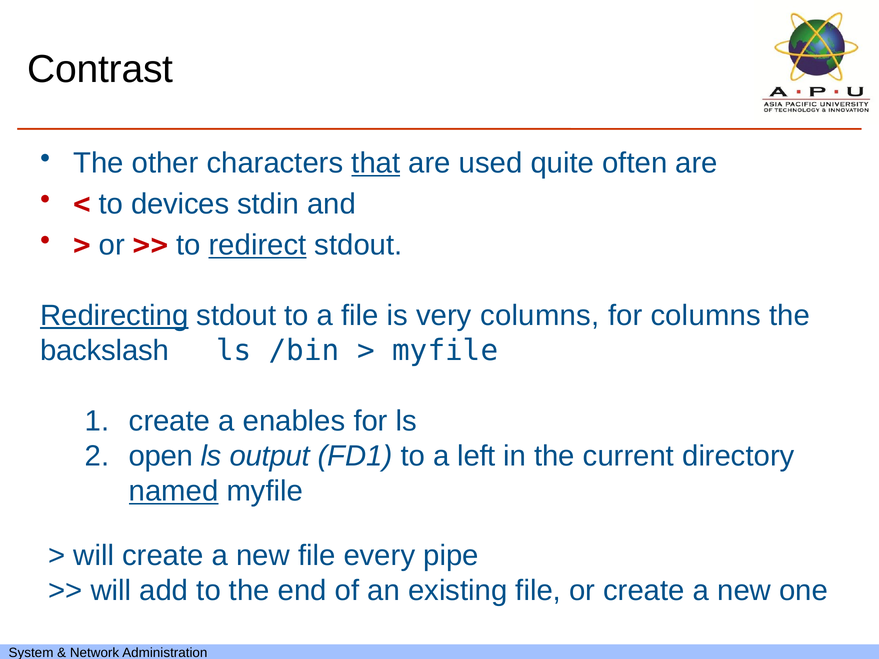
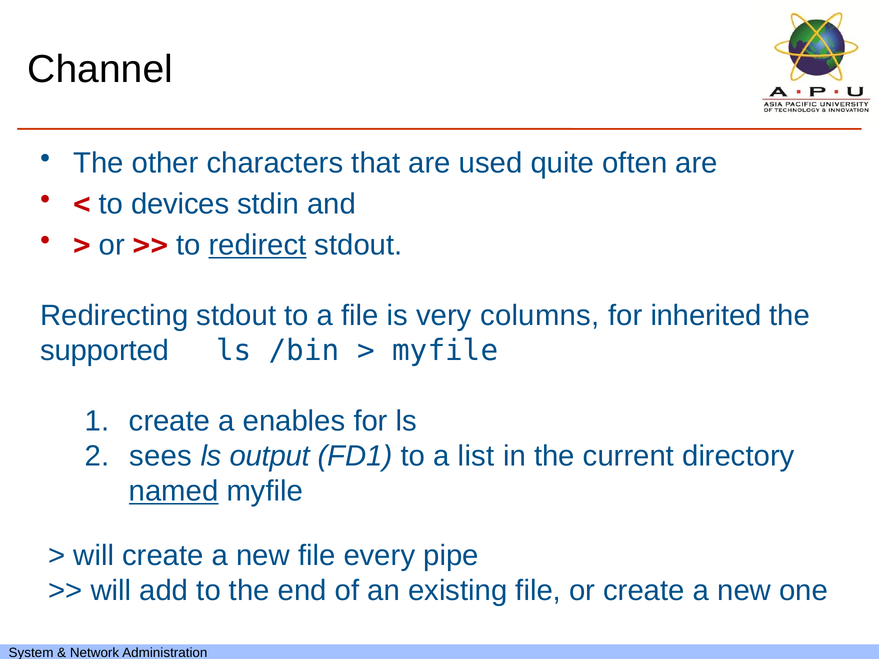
Contrast: Contrast -> Channel
that underline: present -> none
Redirecting underline: present -> none
for columns: columns -> inherited
backslash: backslash -> supported
open: open -> sees
left: left -> list
